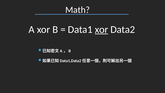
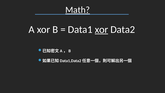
Math underline: none -> present
